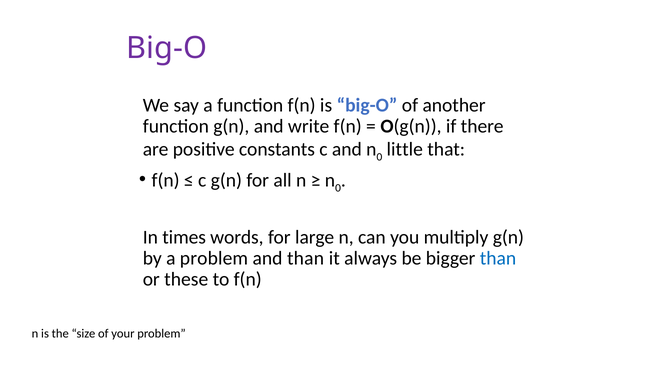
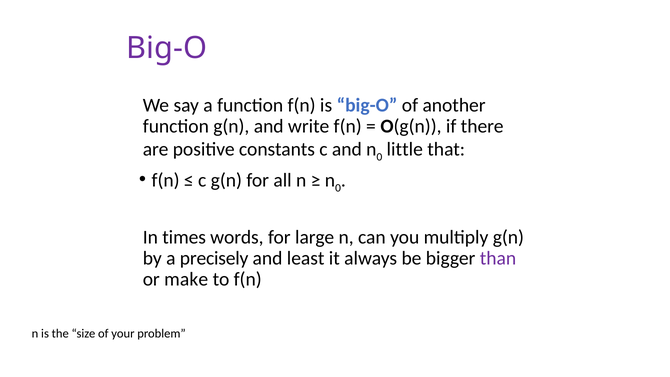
a problem: problem -> precisely
and than: than -> least
than at (498, 258) colour: blue -> purple
these: these -> make
